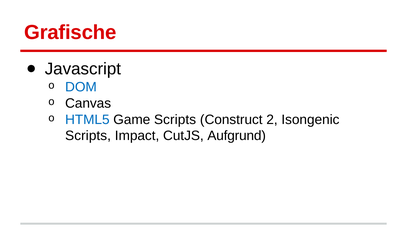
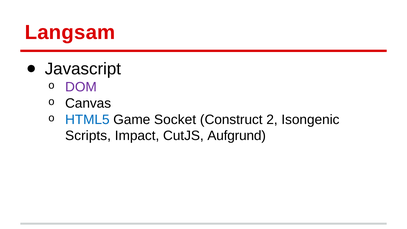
Grafische: Grafische -> Langsam
DOM colour: blue -> purple
Game Scripts: Scripts -> Socket
